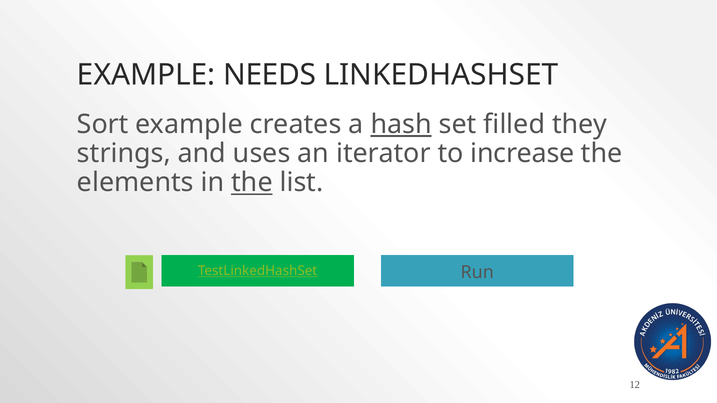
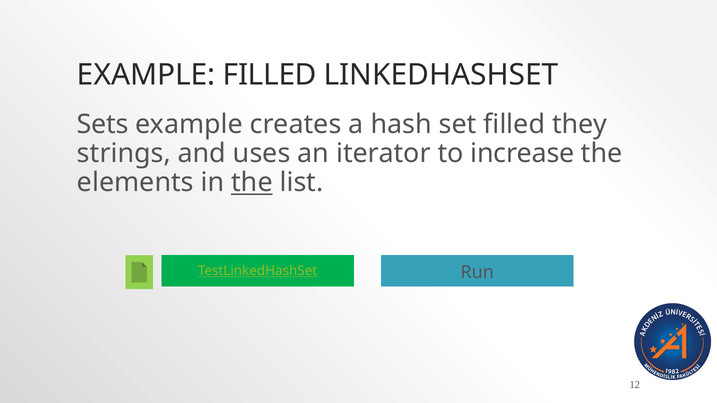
EXAMPLE NEEDS: NEEDS -> FILLED
Sort: Sort -> Sets
hash underline: present -> none
